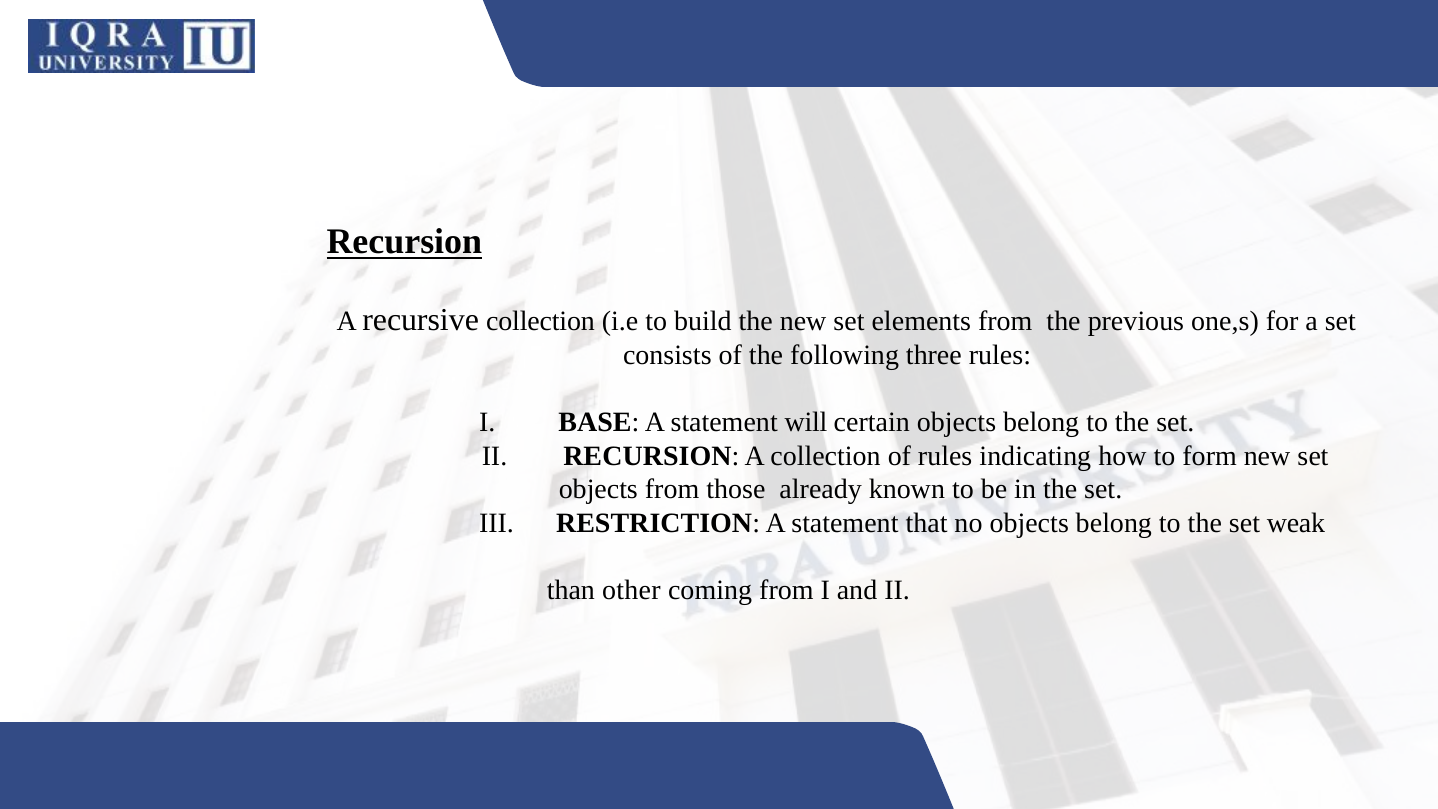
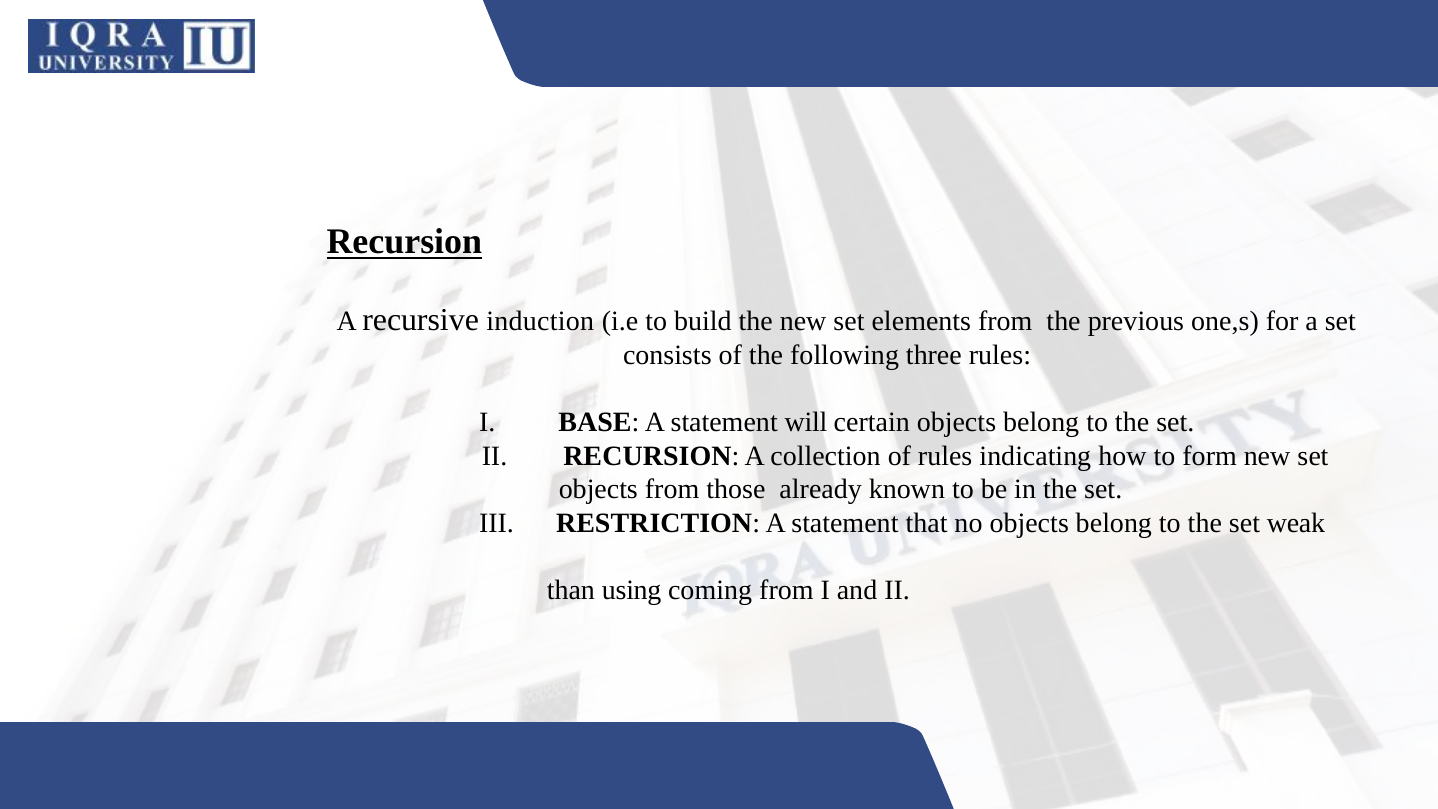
recursive collection: collection -> induction
other: other -> using
